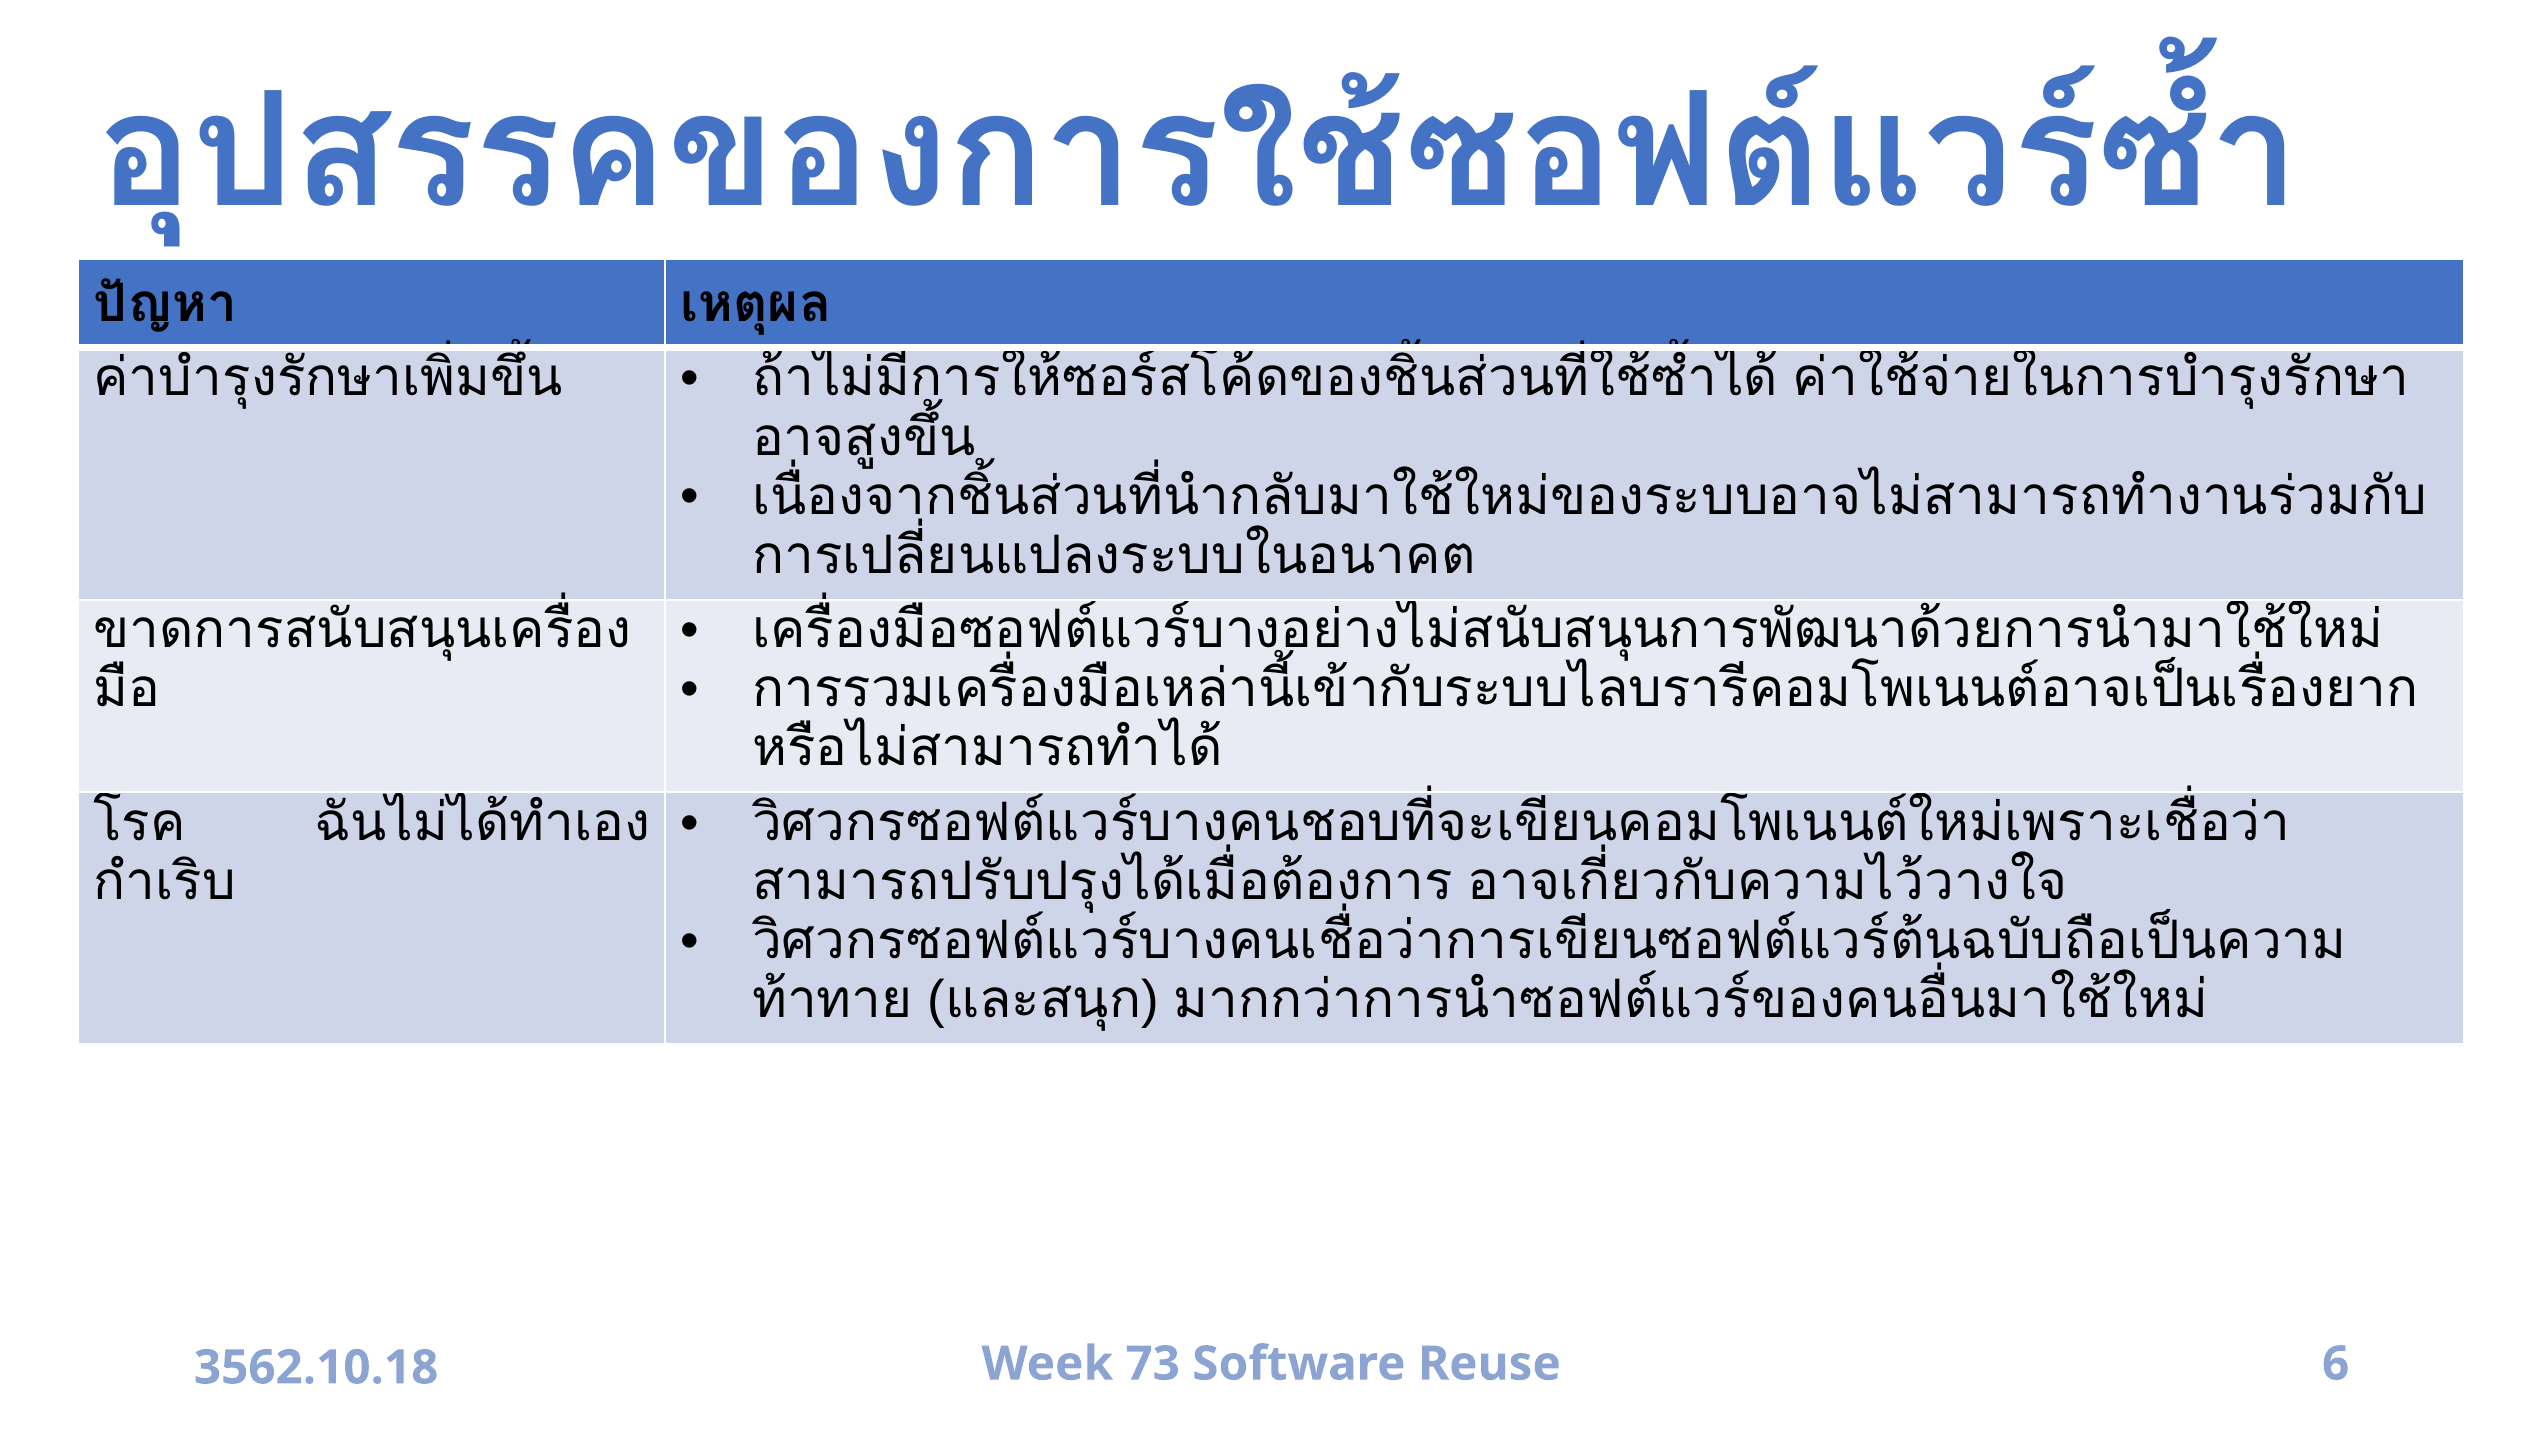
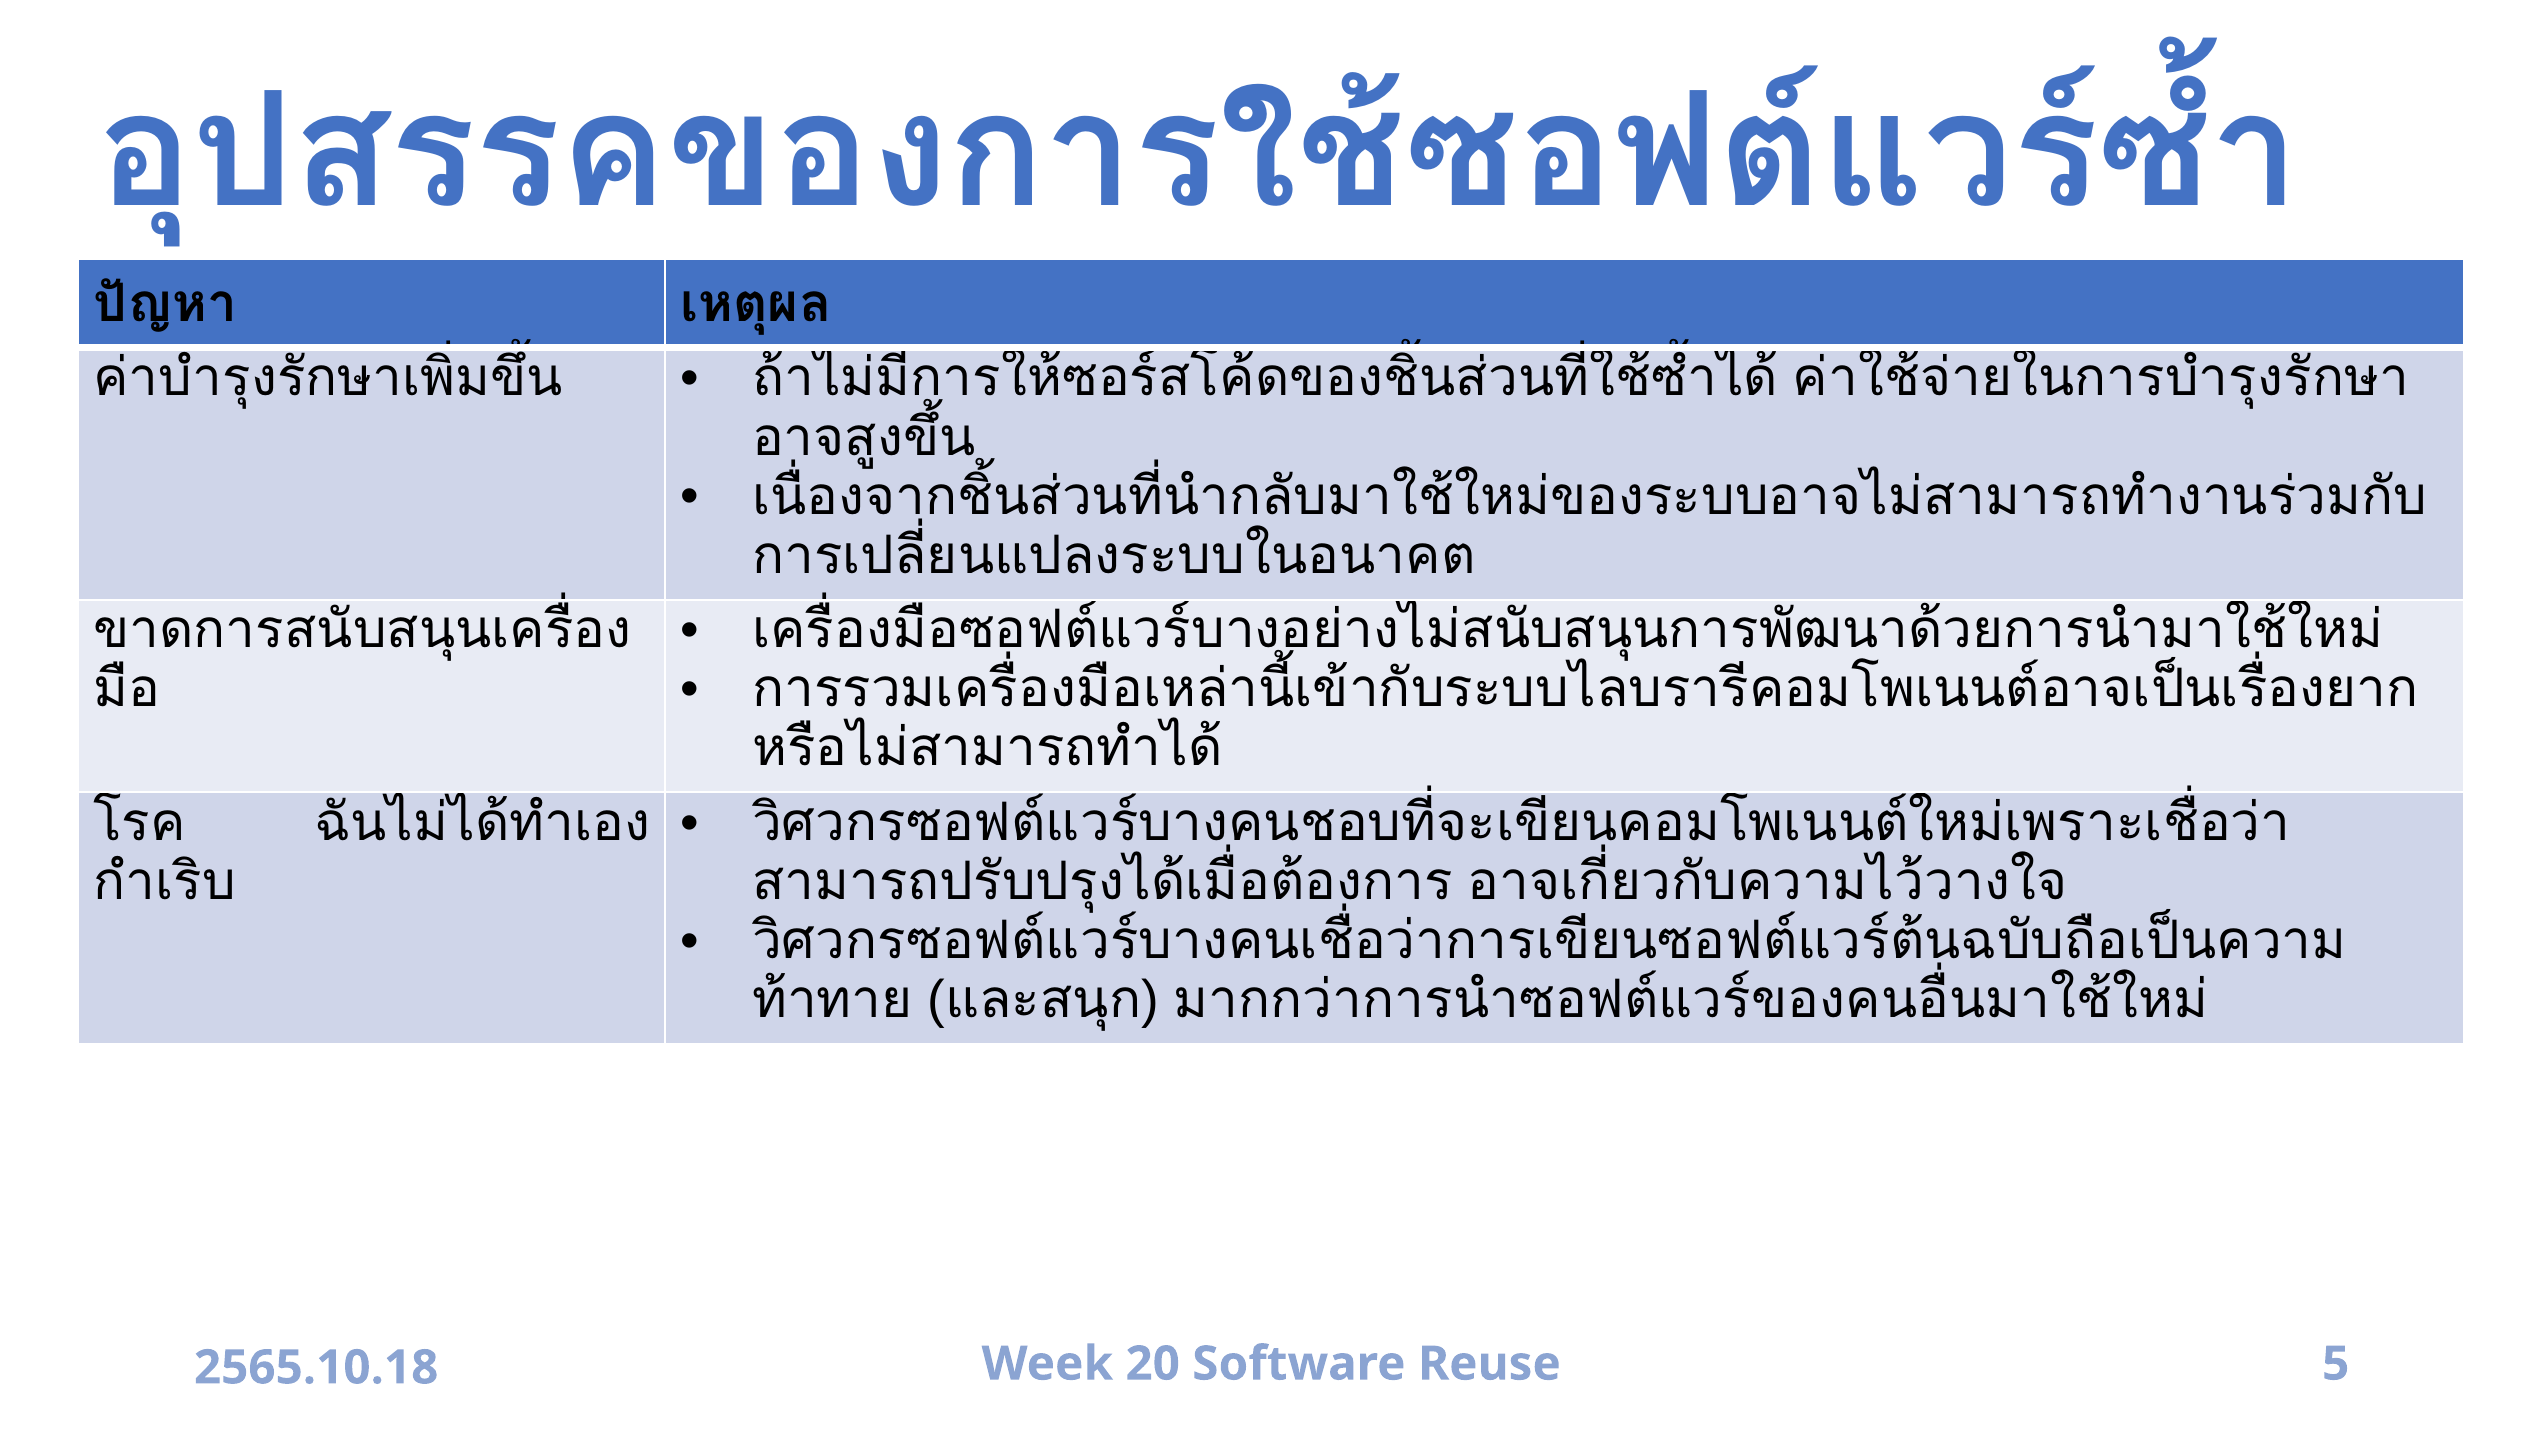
73: 73 -> 20
6: 6 -> 5
3562.10.18: 3562.10.18 -> 2565.10.18
